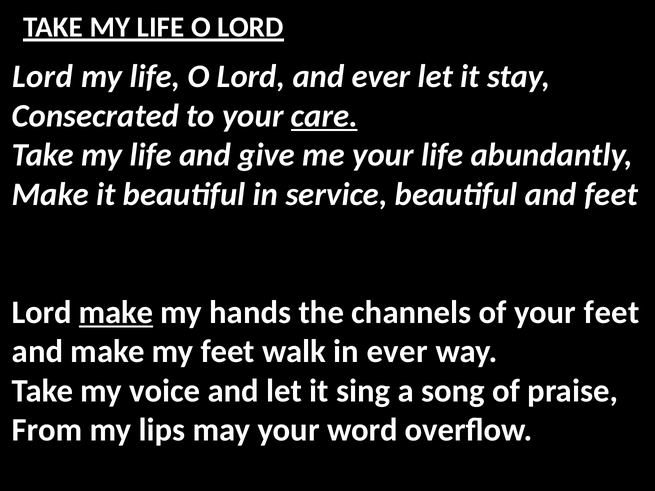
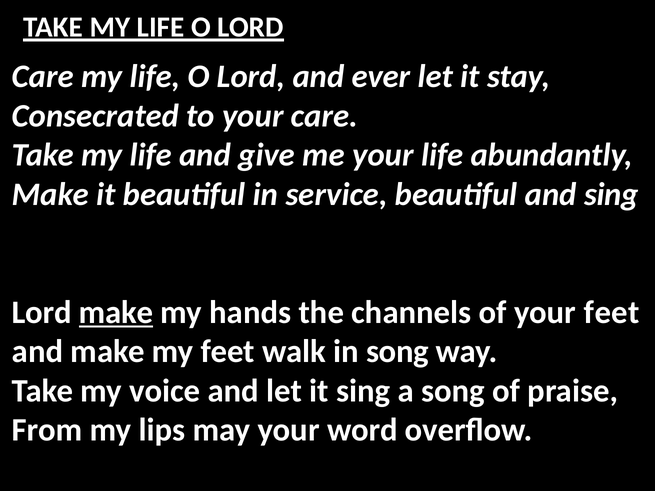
Lord at (43, 77): Lord -> Care
care at (324, 116) underline: present -> none
and feet: feet -> sing
in ever: ever -> song
